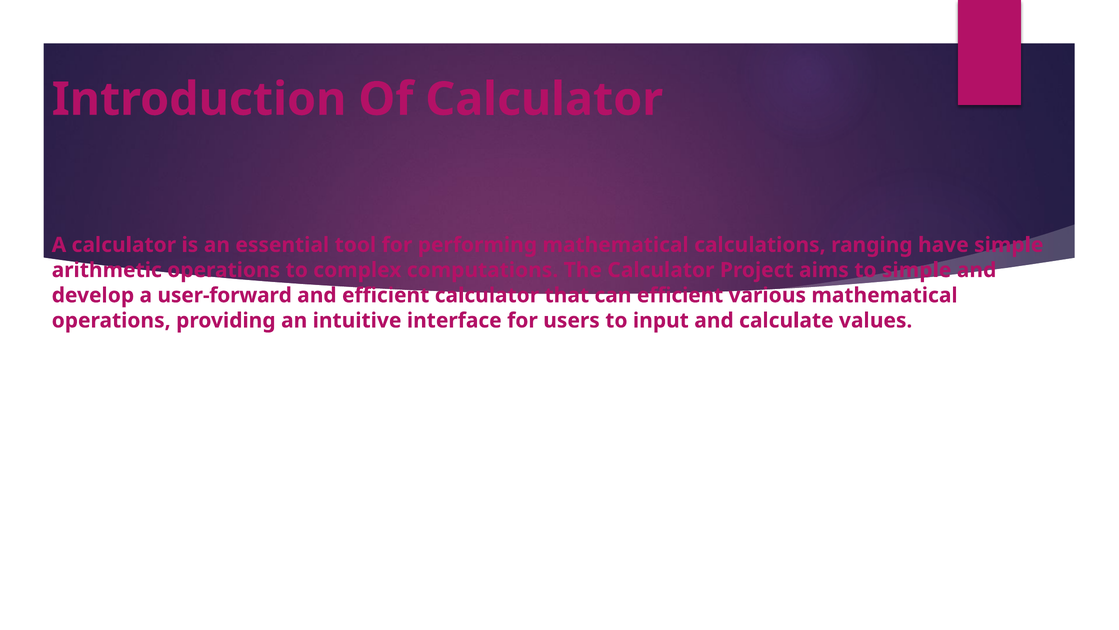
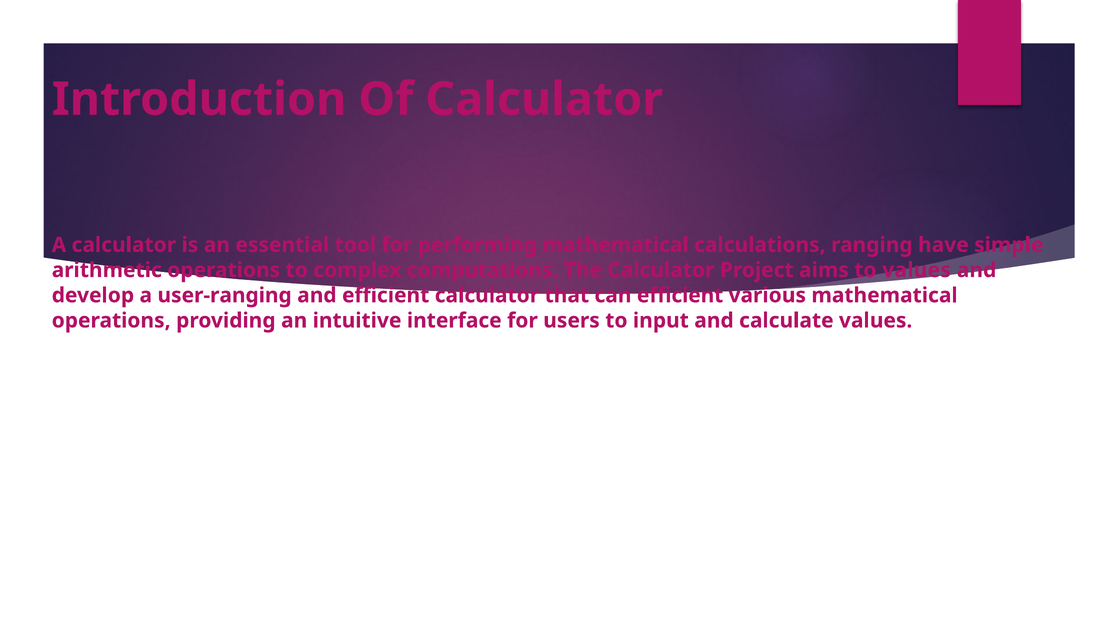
to simple: simple -> values
user-forward: user-forward -> user-ranging
